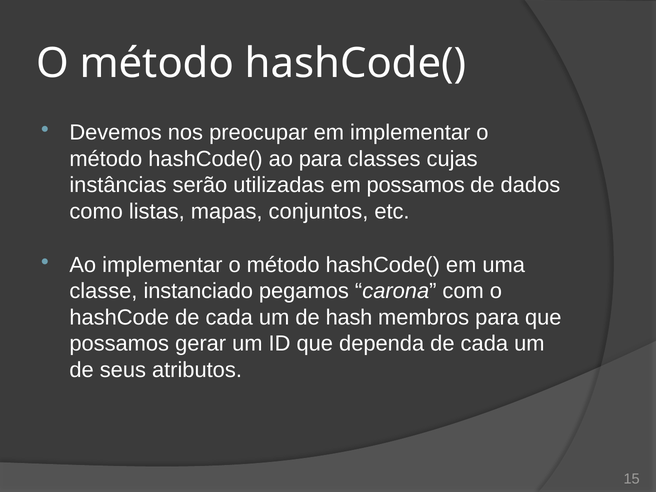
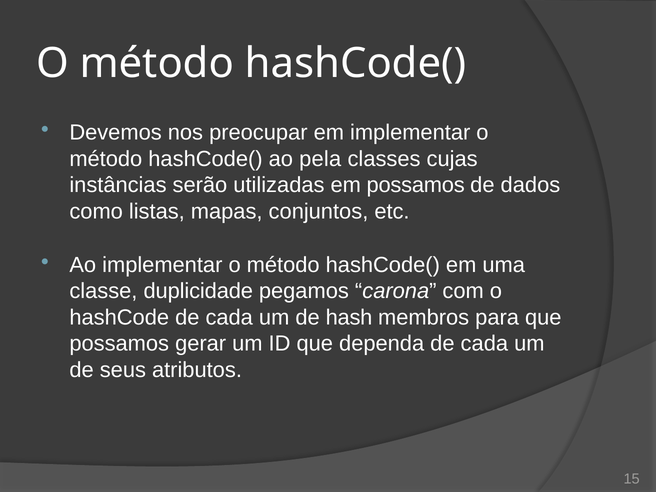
ao para: para -> pela
instanciado: instanciado -> duplicidade
